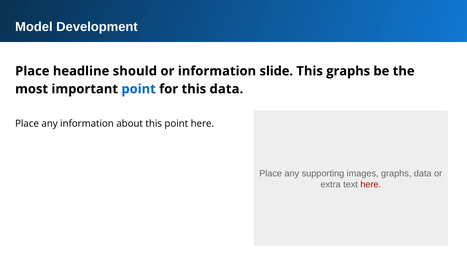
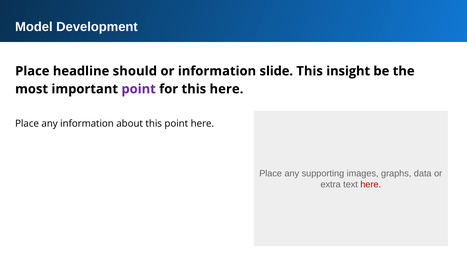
This graphs: graphs -> insight
point at (139, 89) colour: blue -> purple
this data: data -> here
